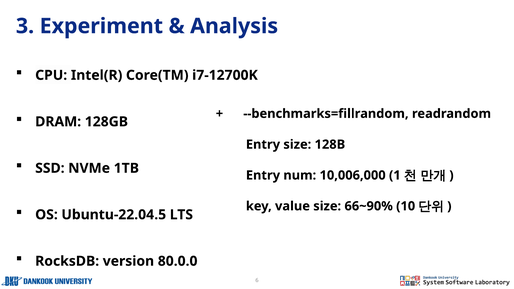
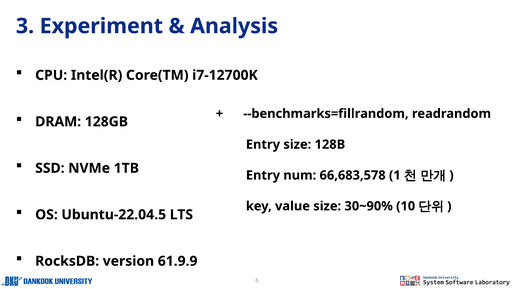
10,006,000: 10,006,000 -> 66,683,578
66~90%: 66~90% -> 30~90%
80.0.0: 80.0.0 -> 61.9.9
